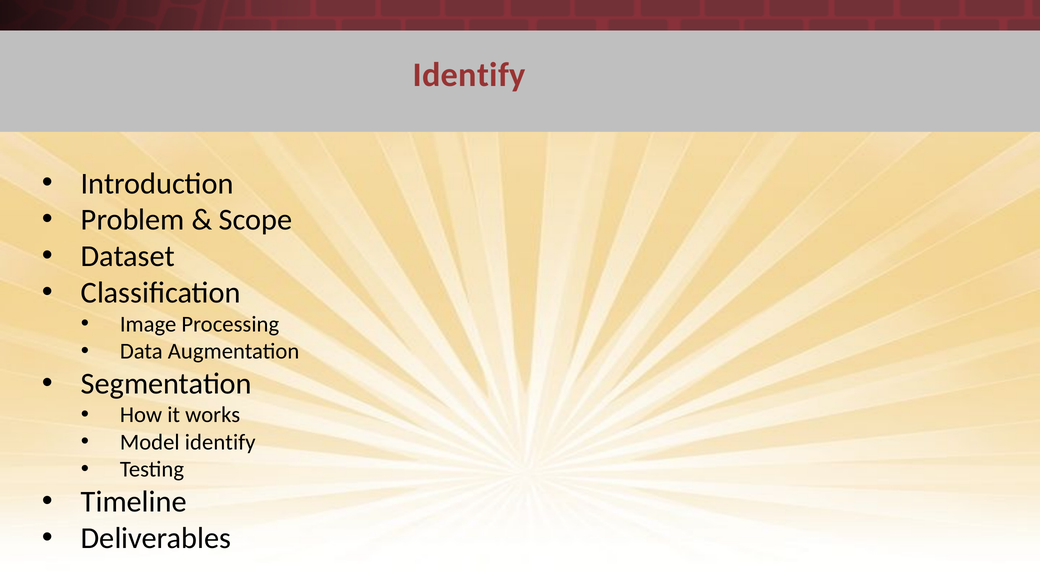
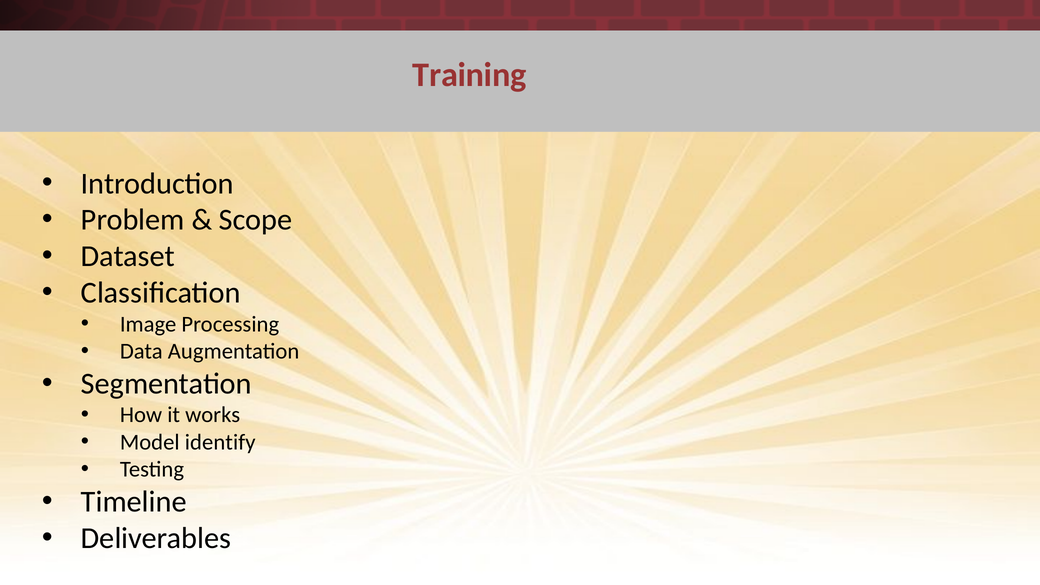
Identify at (469, 75): Identify -> Training
